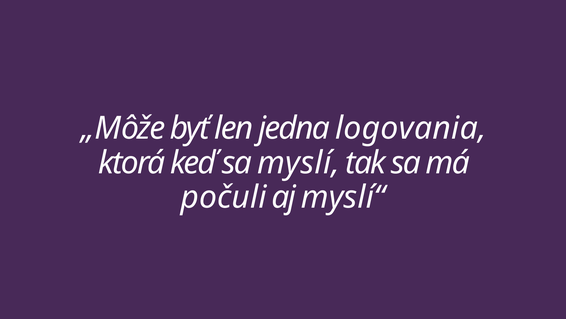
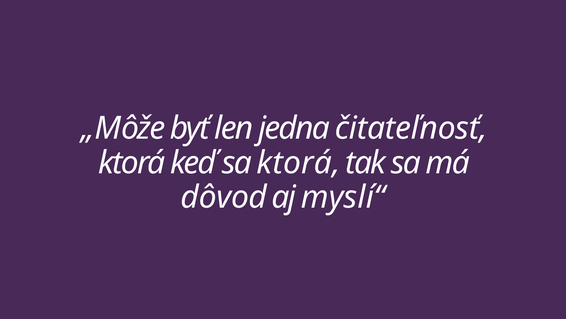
logovania: logovania -> čitateľnosť
sa myslí: myslí -> ktorá
počuli: počuli -> dôvod
